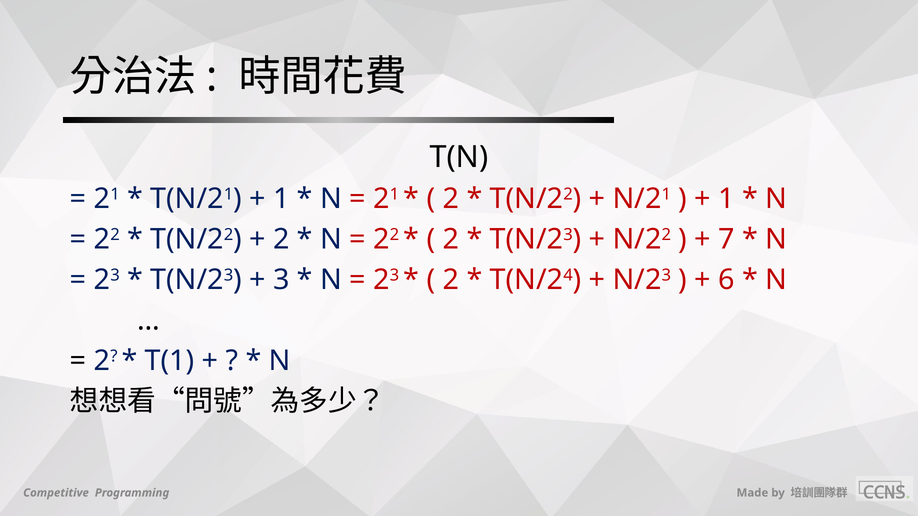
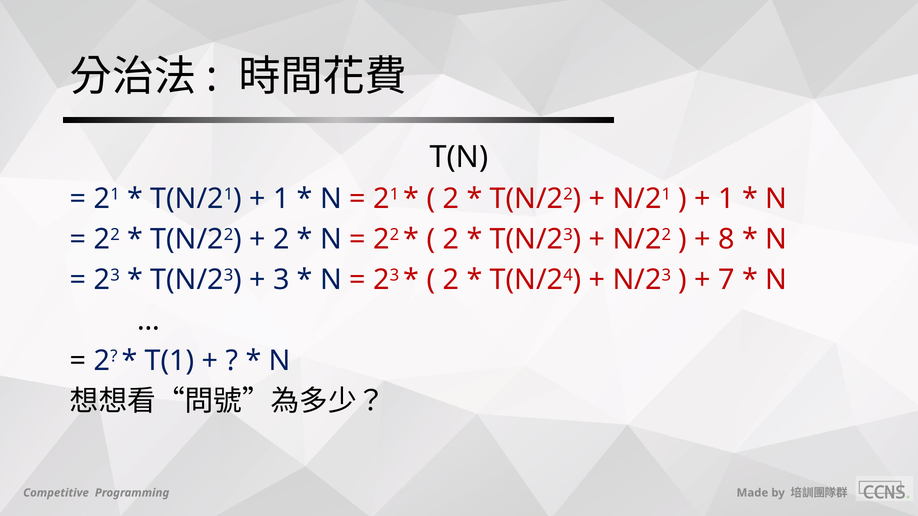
7: 7 -> 8
6: 6 -> 7
